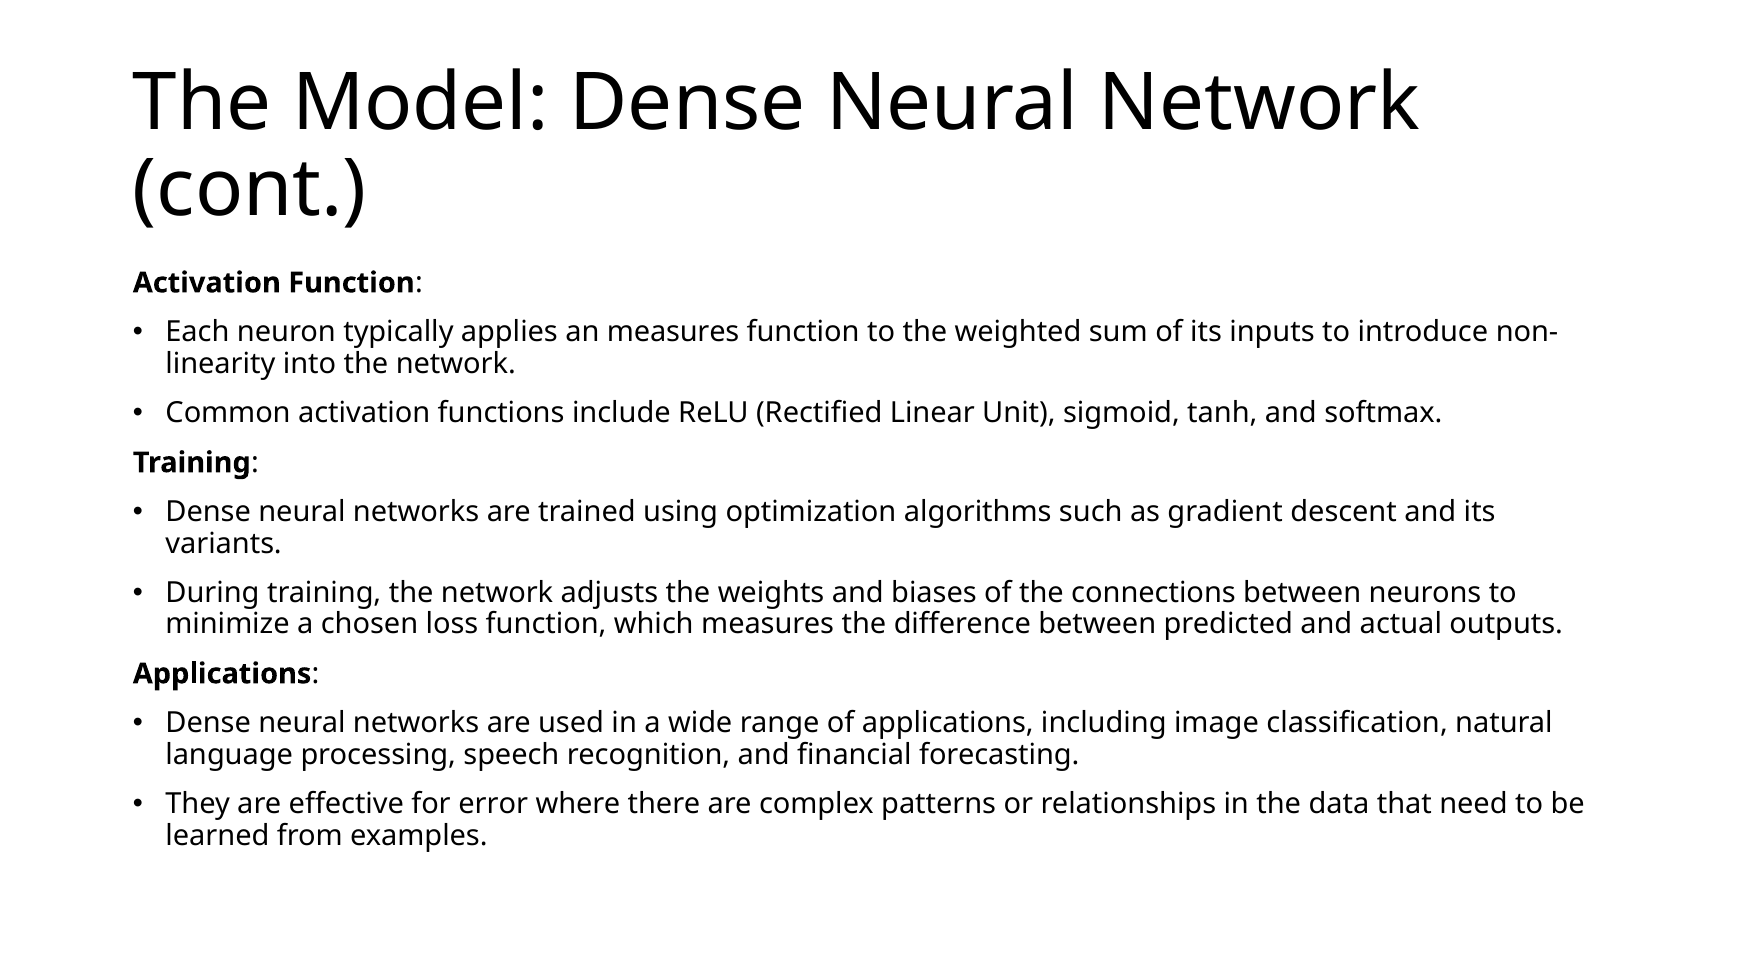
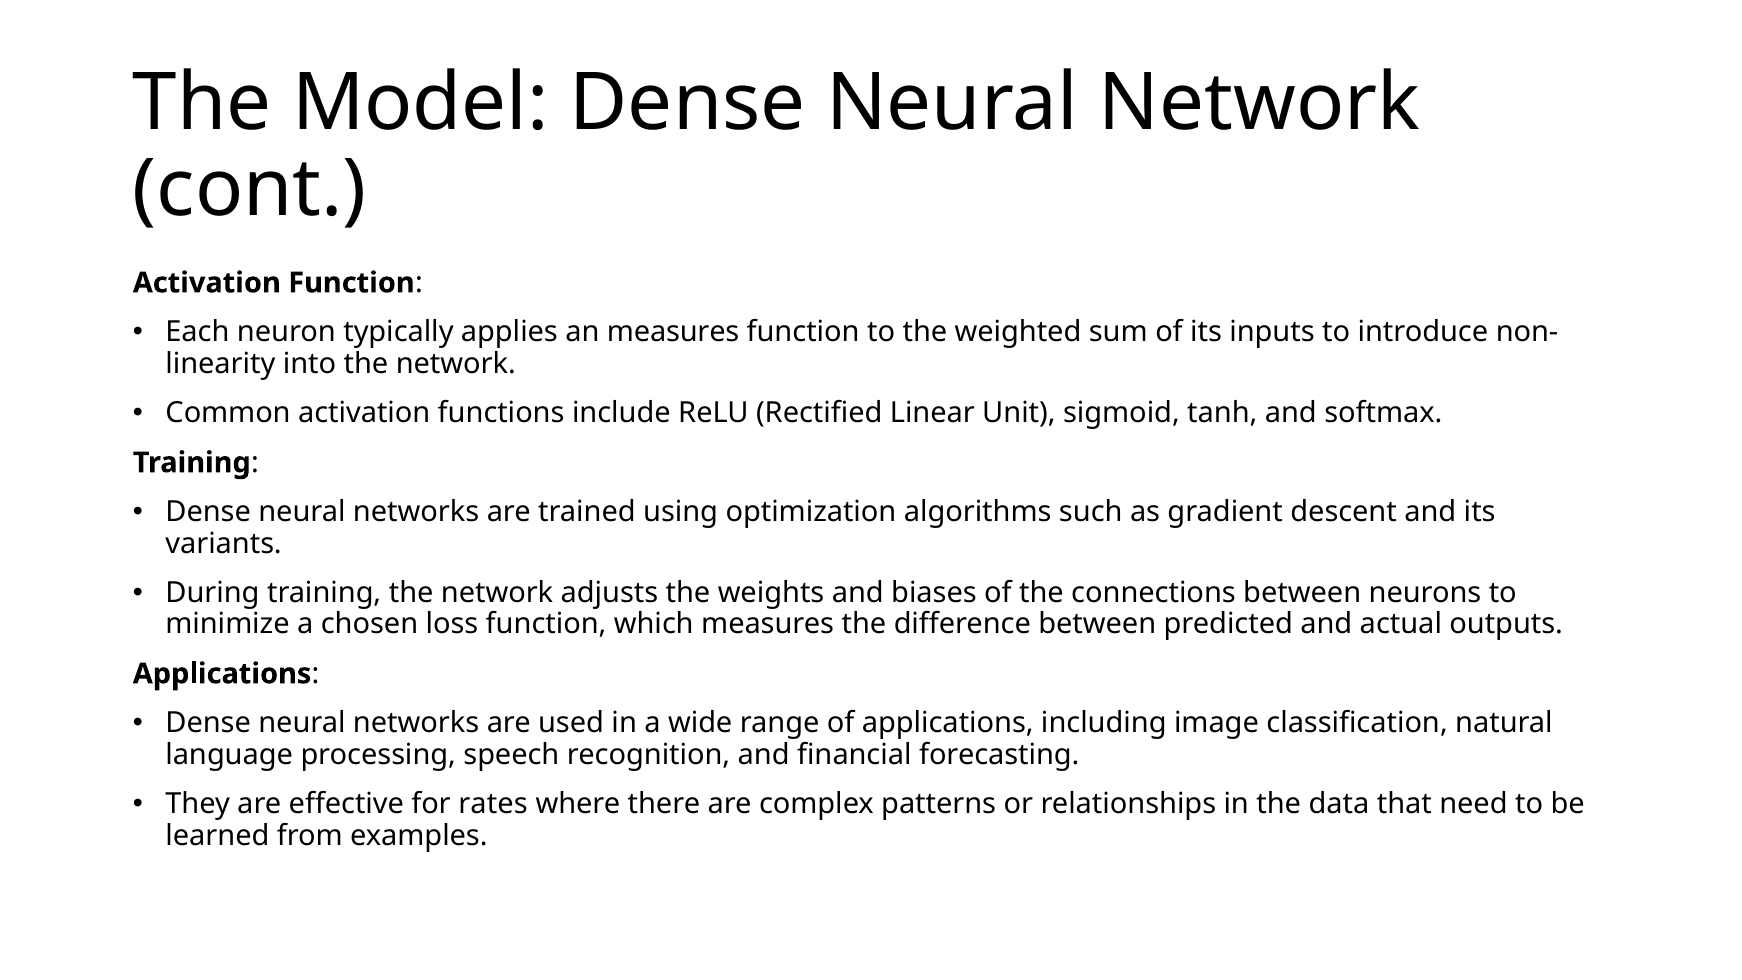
error: error -> rates
